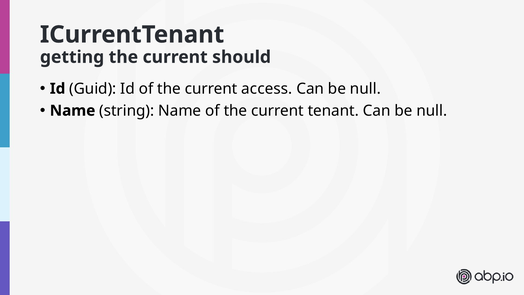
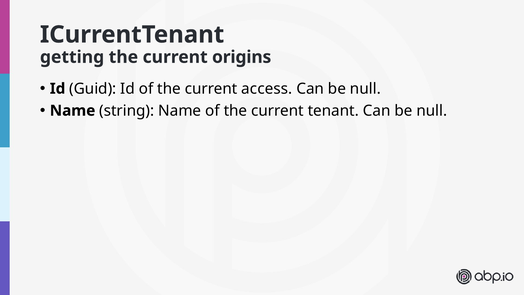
should: should -> origins
